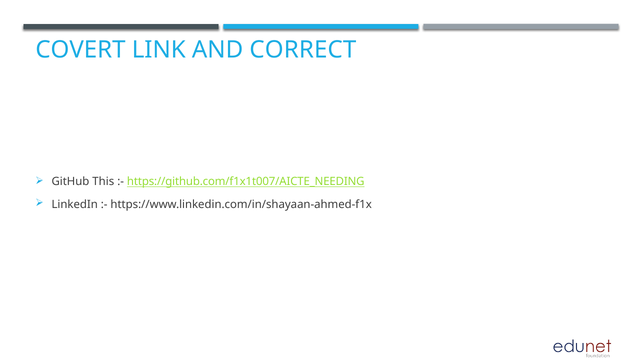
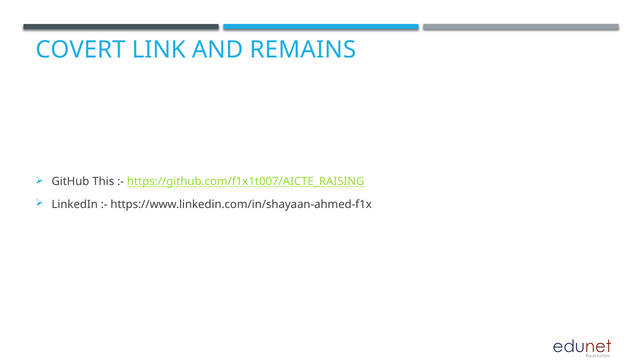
CORRECT: CORRECT -> REMAINS
https://github.com/f1x1t007/AICTE_NEEDING: https://github.com/f1x1t007/AICTE_NEEDING -> https://github.com/f1x1t007/AICTE_RAISING
